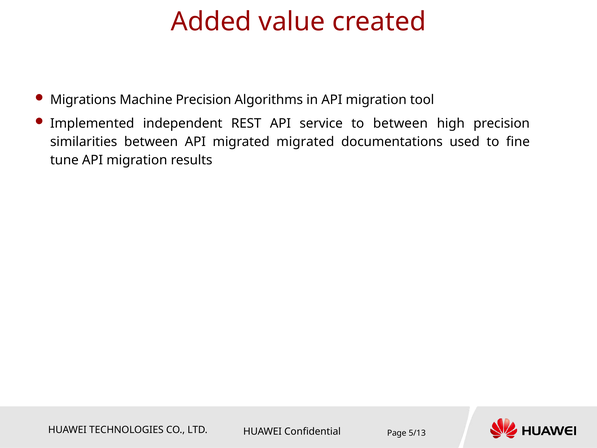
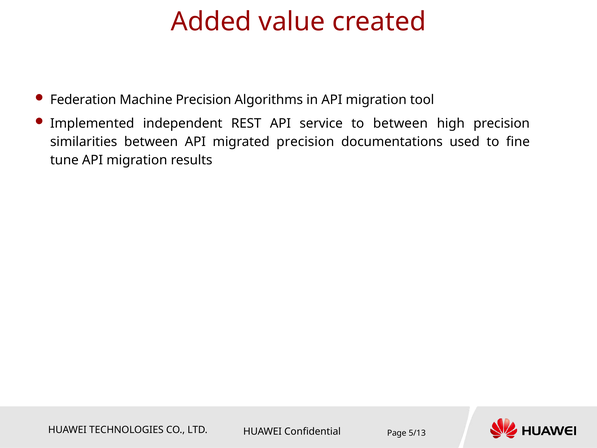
Migrations: Migrations -> Federation
migrated migrated: migrated -> precision
